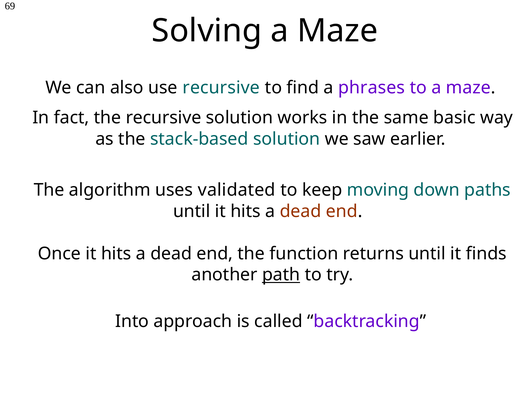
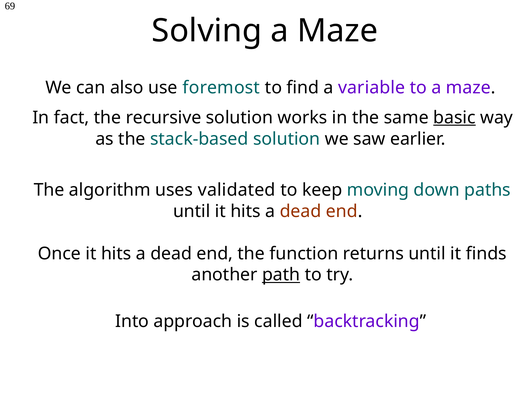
use recursive: recursive -> foremost
phrases: phrases -> variable
basic underline: none -> present
